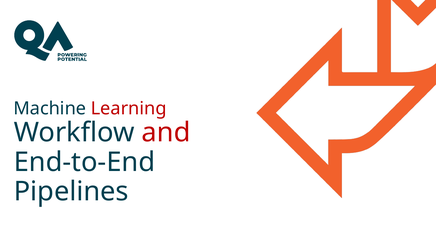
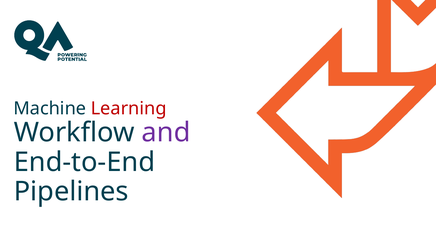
and colour: red -> purple
